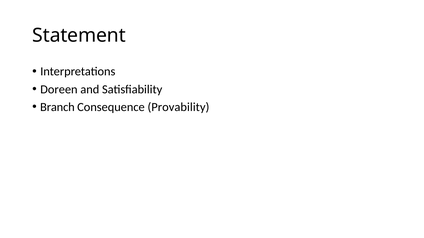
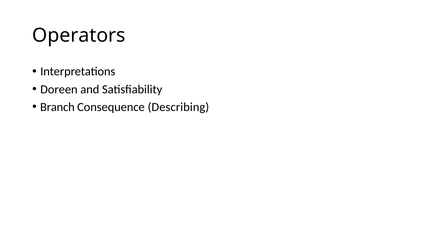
Statement: Statement -> Operators
Provability: Provability -> Describing
